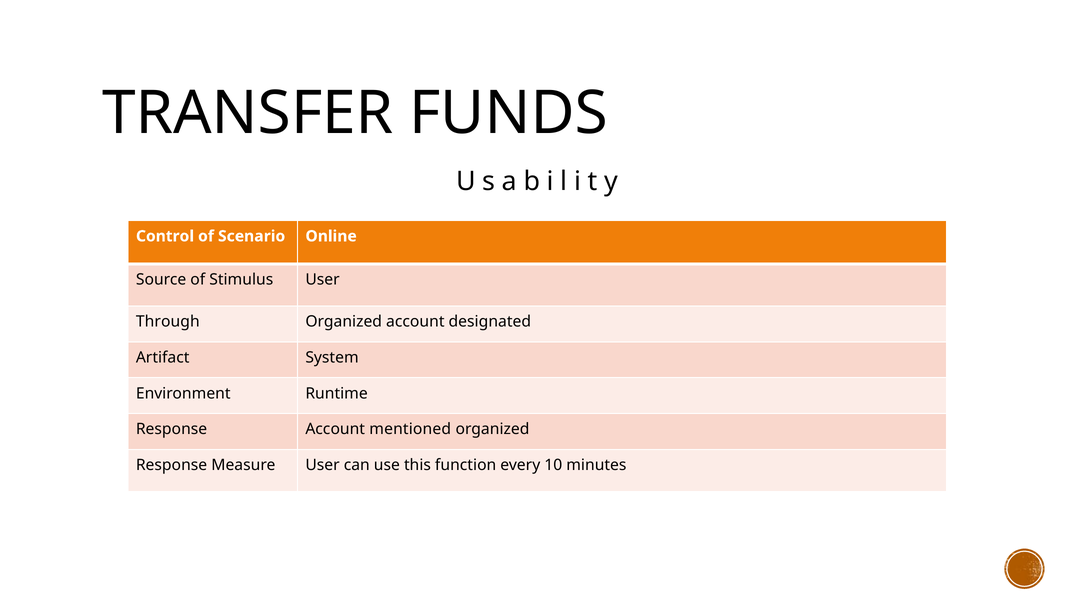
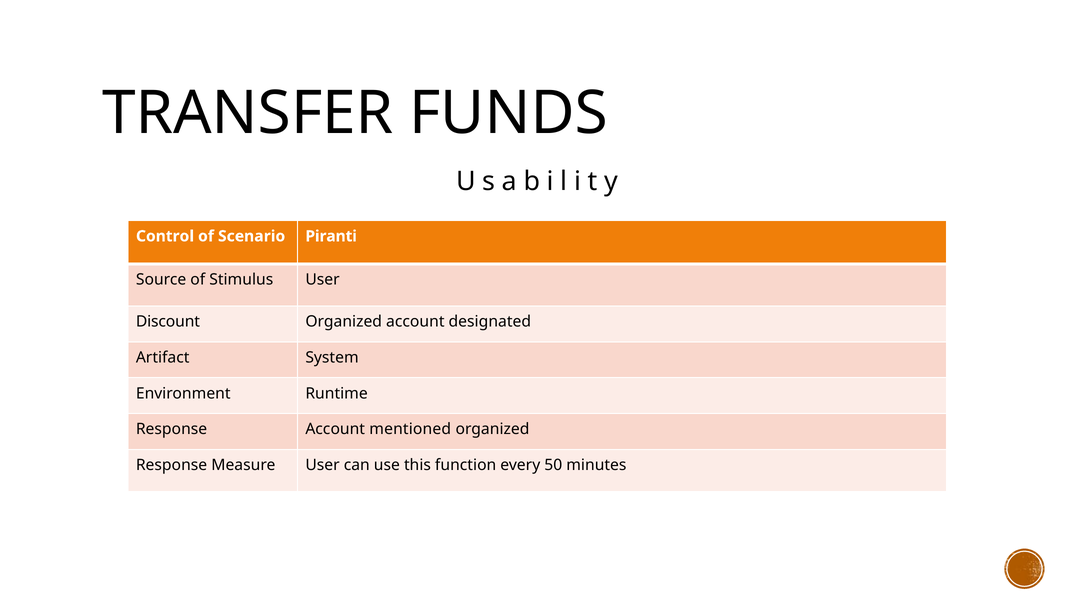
Online: Online -> Piranti
Through: Through -> Discount
10: 10 -> 50
